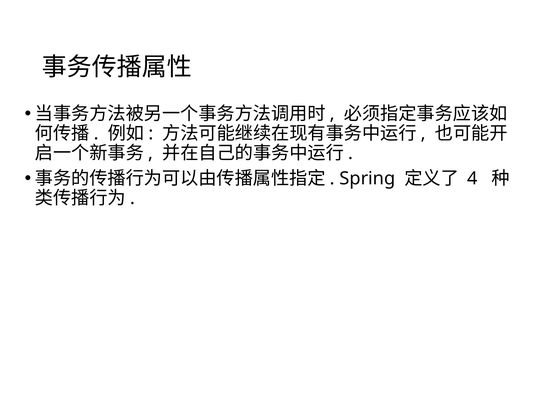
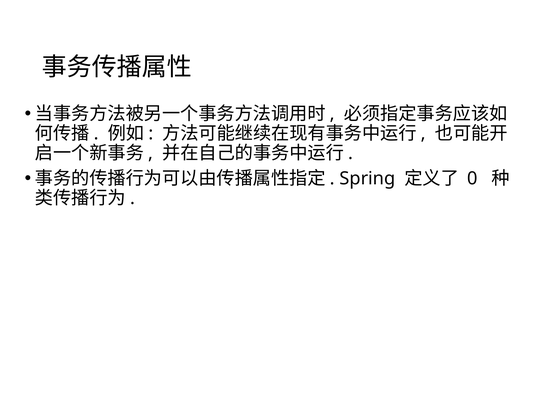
4: 4 -> 0
